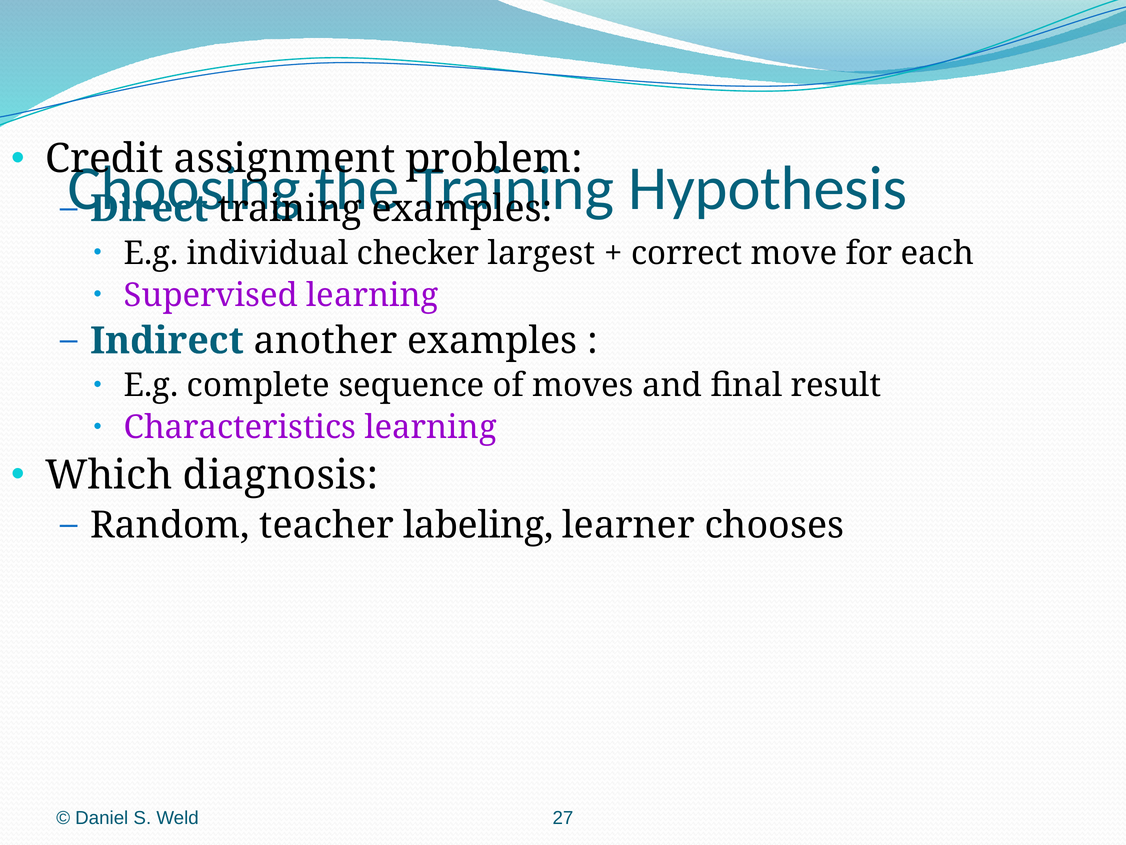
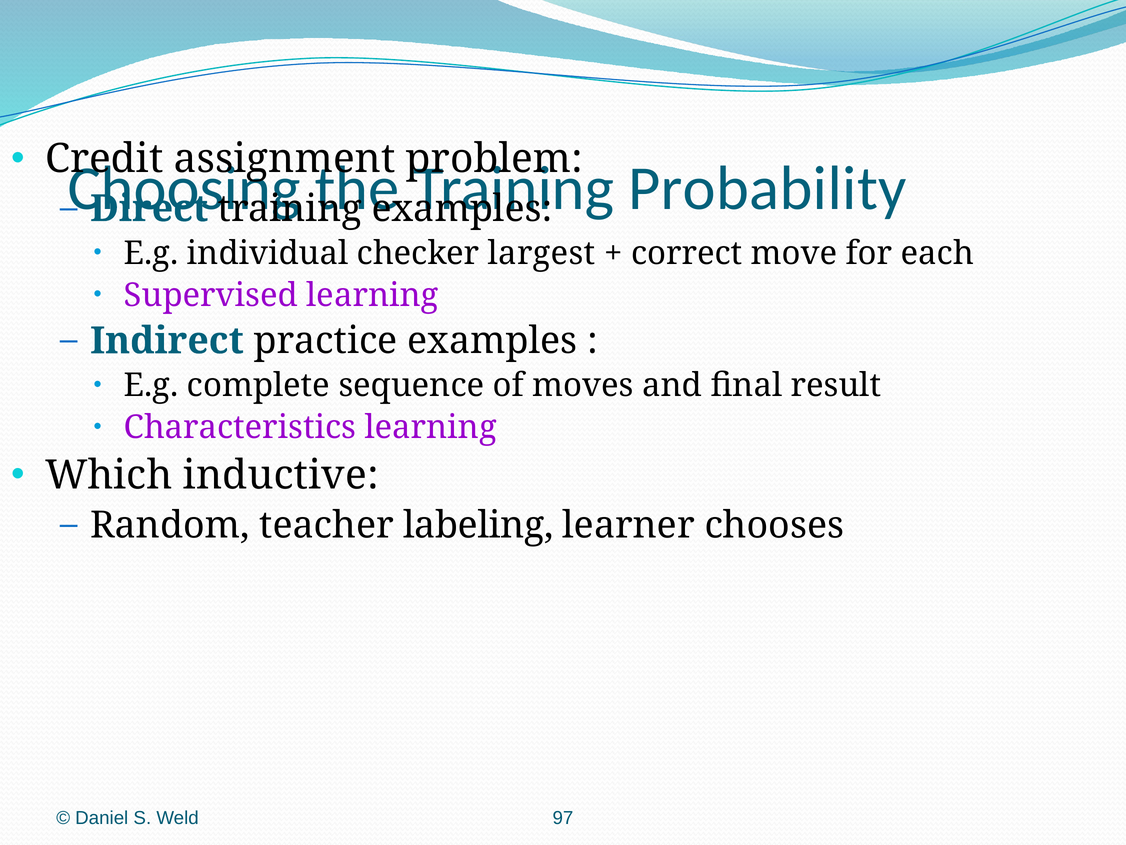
Hypothesis: Hypothesis -> Probability
another: another -> practice
diagnosis: diagnosis -> inductive
27: 27 -> 97
